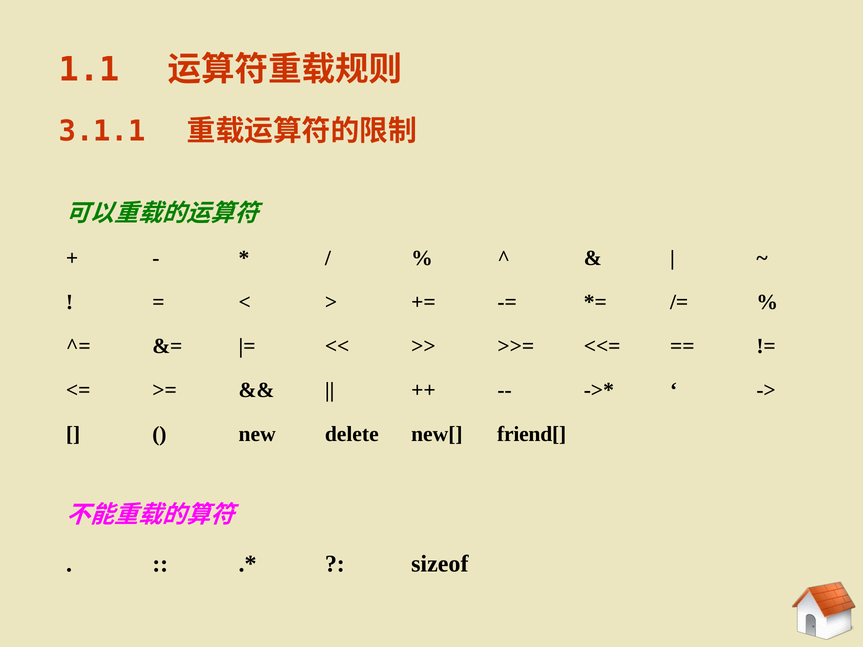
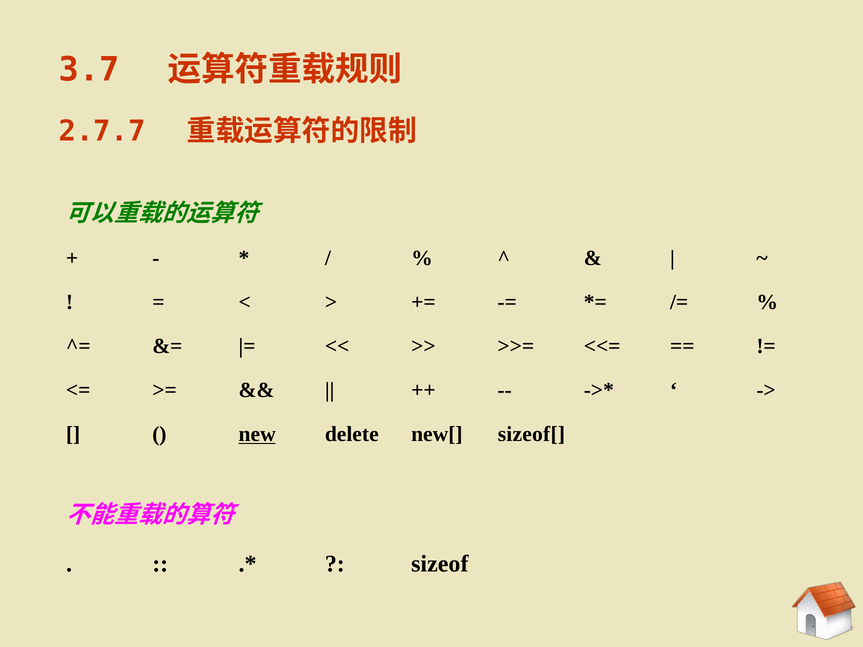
1.1: 1.1 -> 3.7
3.1.1: 3.1.1 -> 2.7.7
new underline: none -> present
friend[: friend[ -> sizeof[
